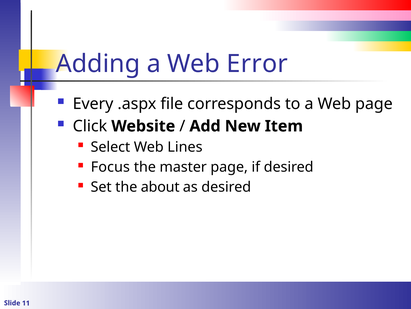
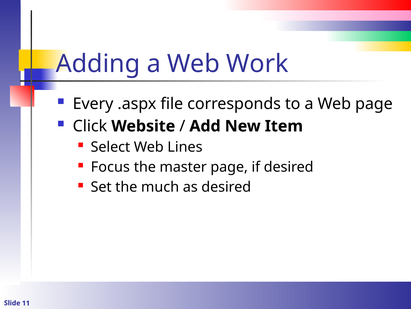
Error: Error -> Work
about: about -> much
